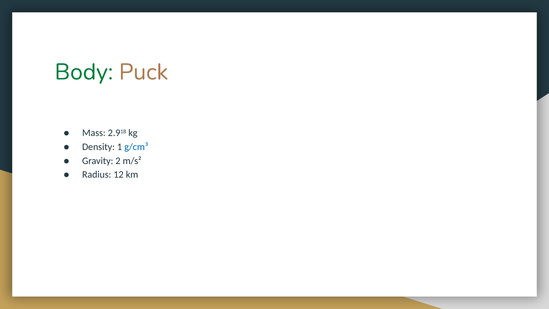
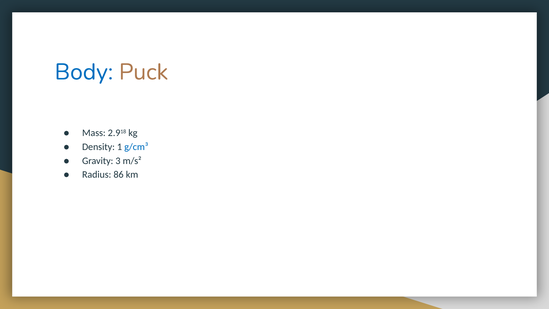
Body colour: green -> blue
2: 2 -> 3
12: 12 -> 86
